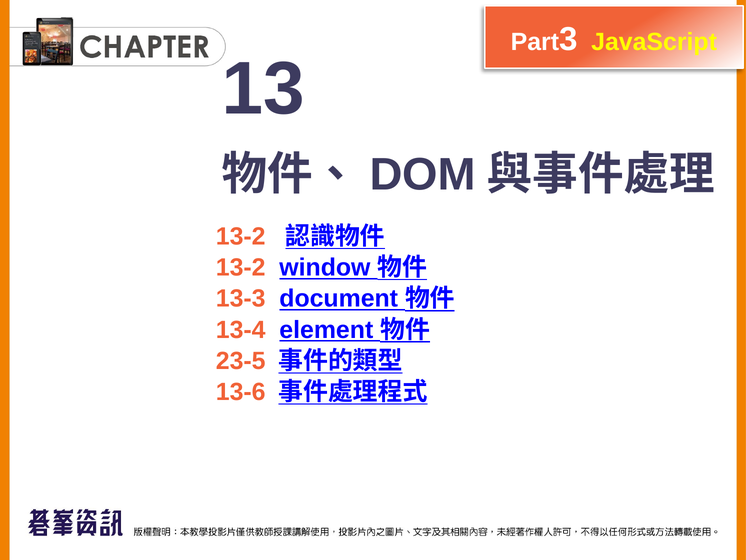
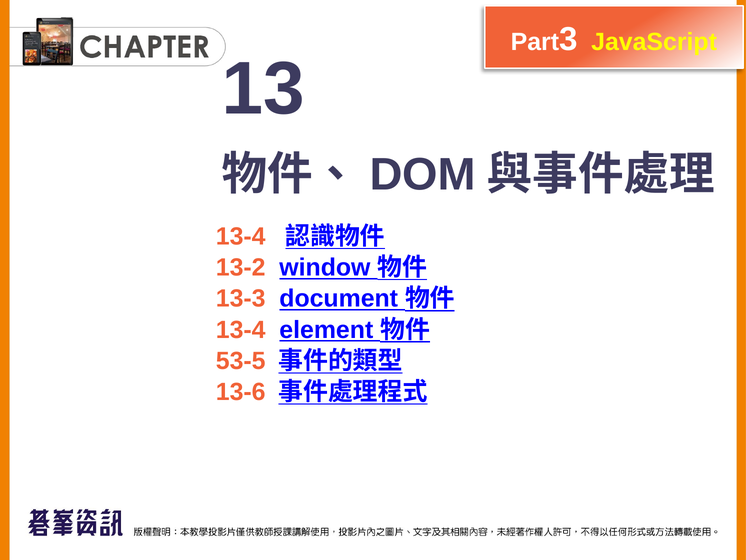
13-2 at (241, 236): 13-2 -> 13-4
23-5: 23-5 -> 53-5
